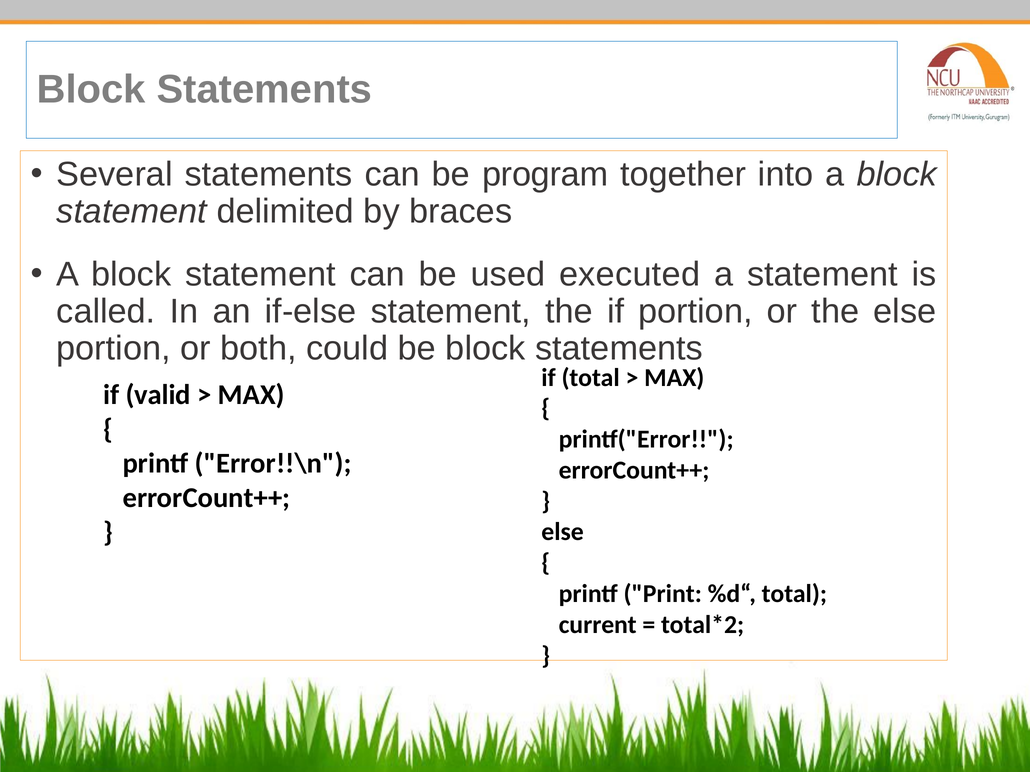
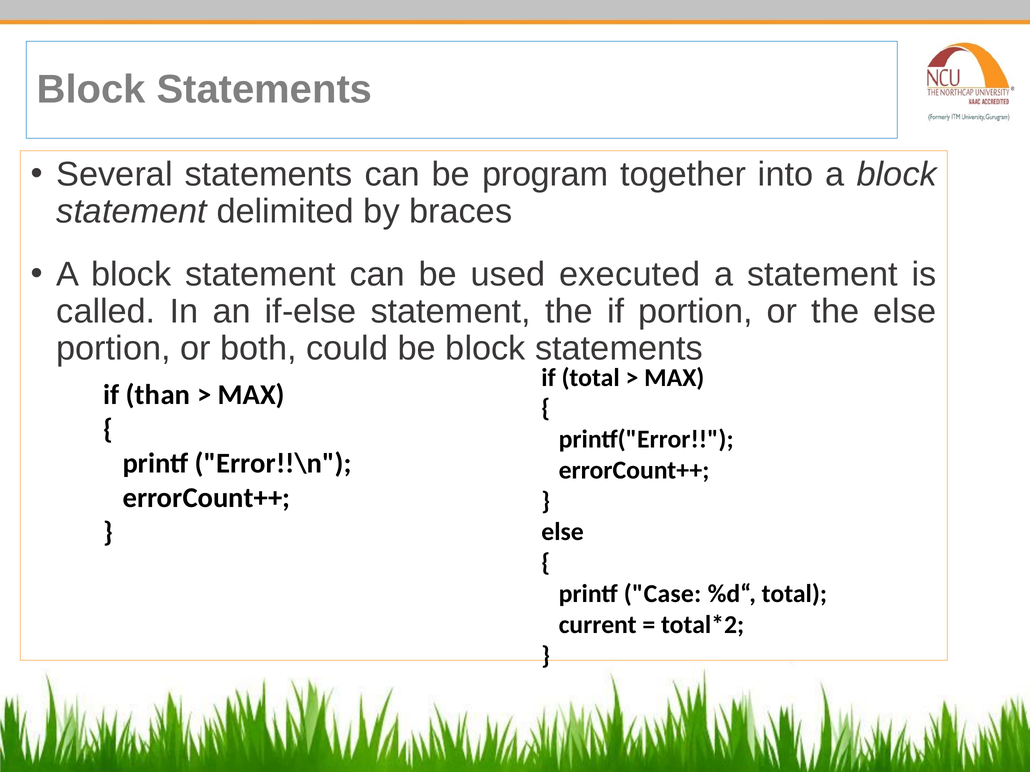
valid: valid -> than
Print: Print -> Case
